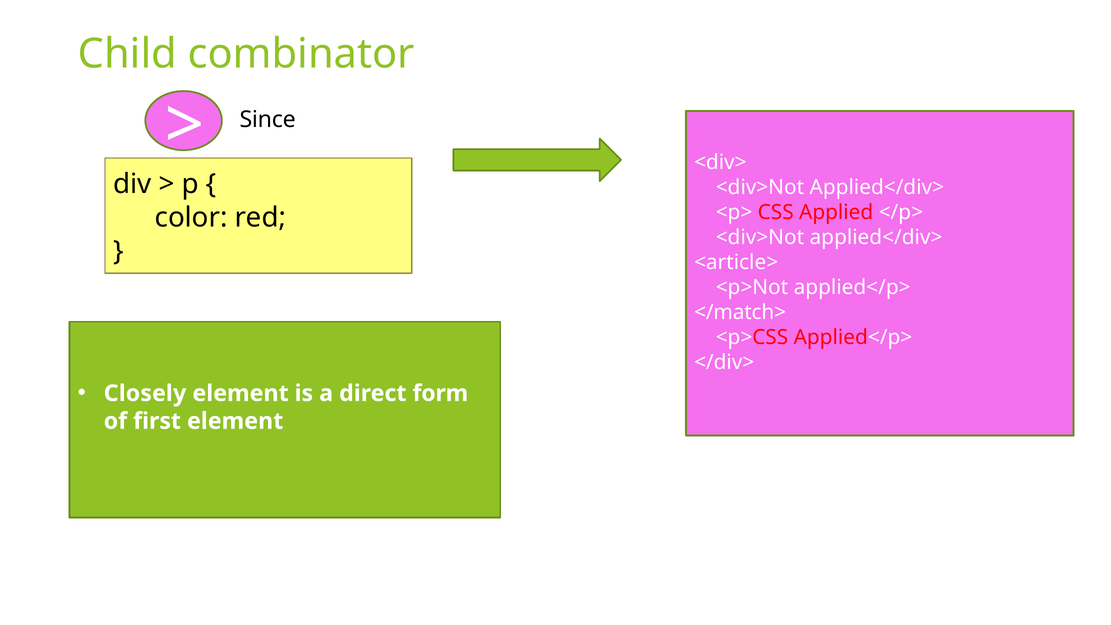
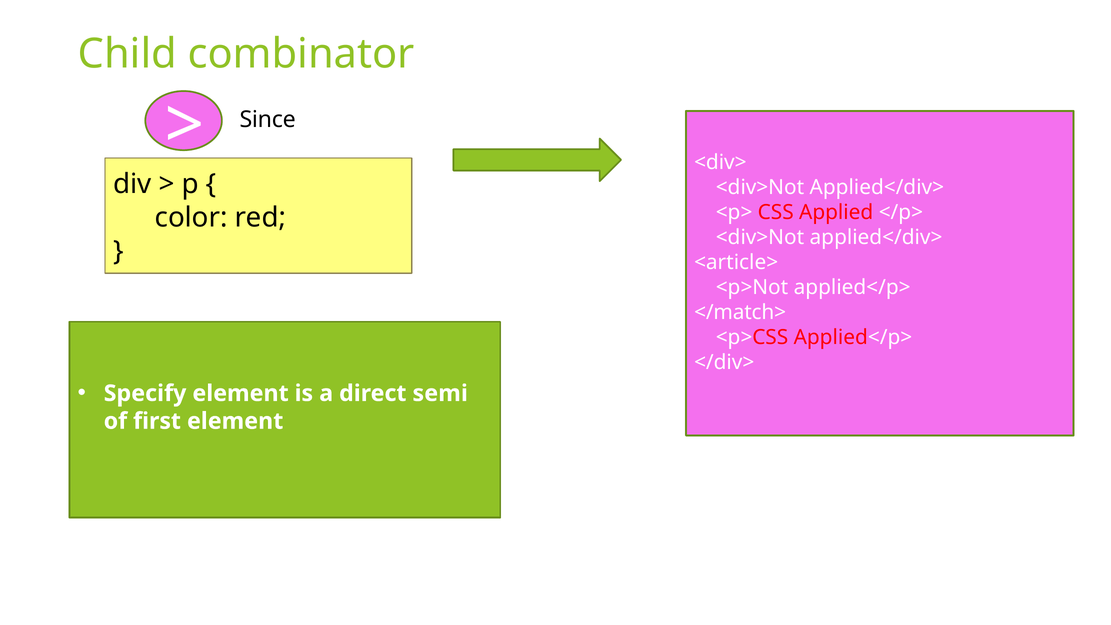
Closely: Closely -> Specify
form: form -> semi
